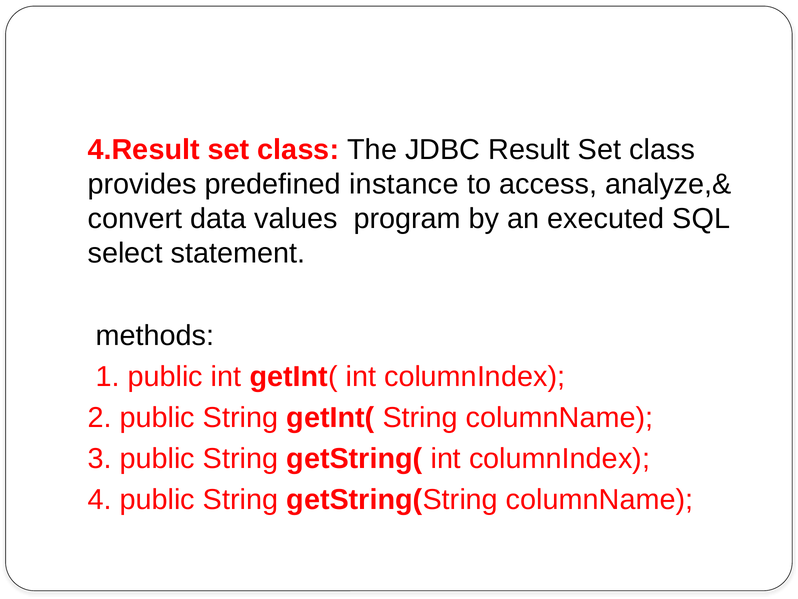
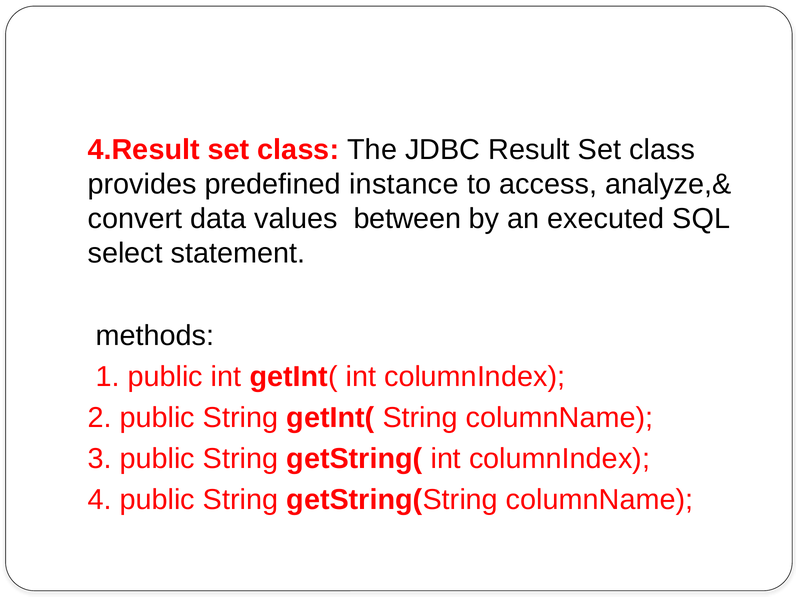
program: program -> between
